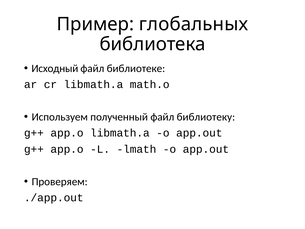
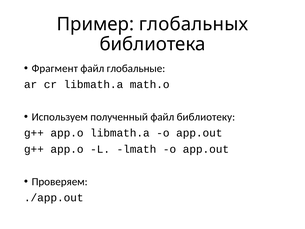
Исходный: Исходный -> Фрагмент
библиотеке: библиотеке -> глобальные
